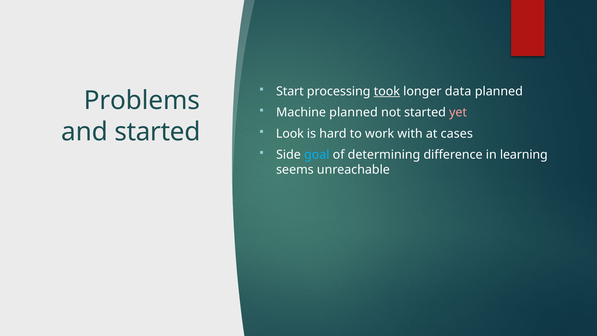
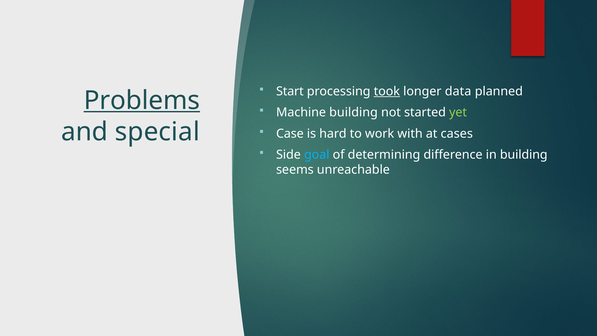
Problems underline: none -> present
Machine planned: planned -> building
yet colour: pink -> light green
and started: started -> special
Look: Look -> Case
in learning: learning -> building
